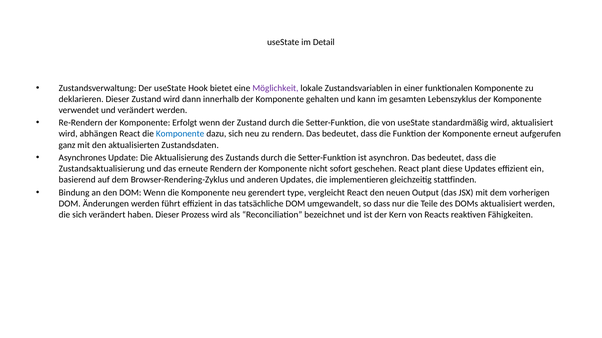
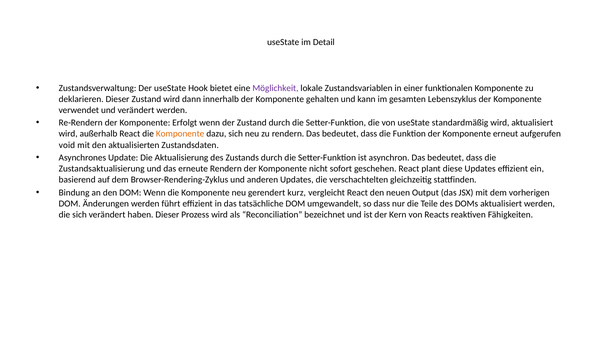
abhängen: abhängen -> außerhalb
Komponente at (180, 134) colour: blue -> orange
ganz: ganz -> void
implementieren: implementieren -> verschachtelten
type: type -> kurz
